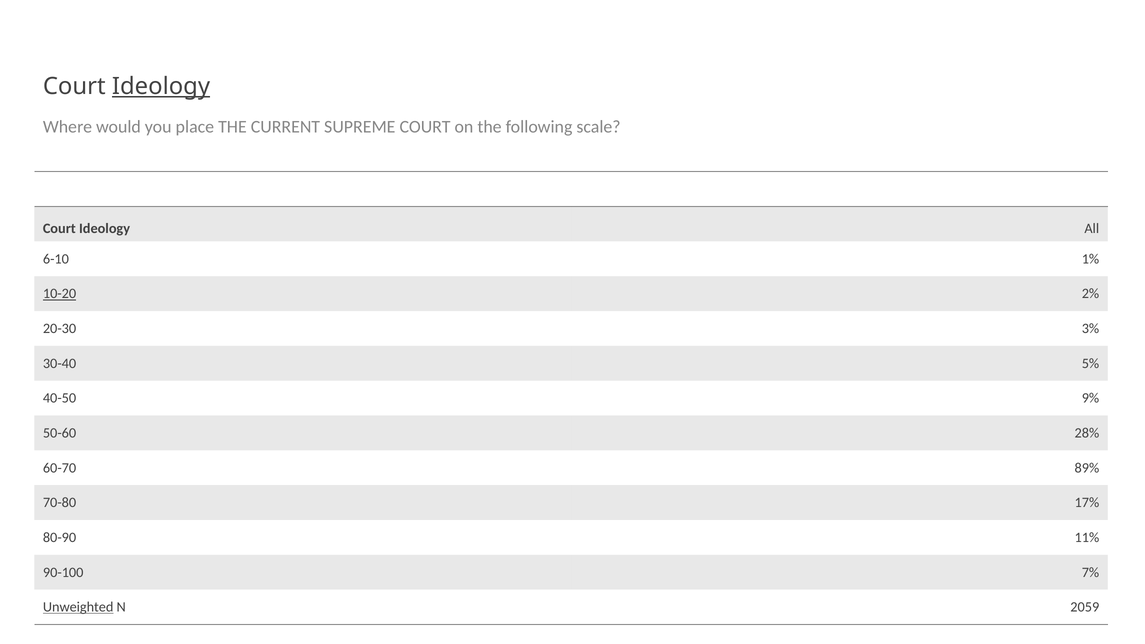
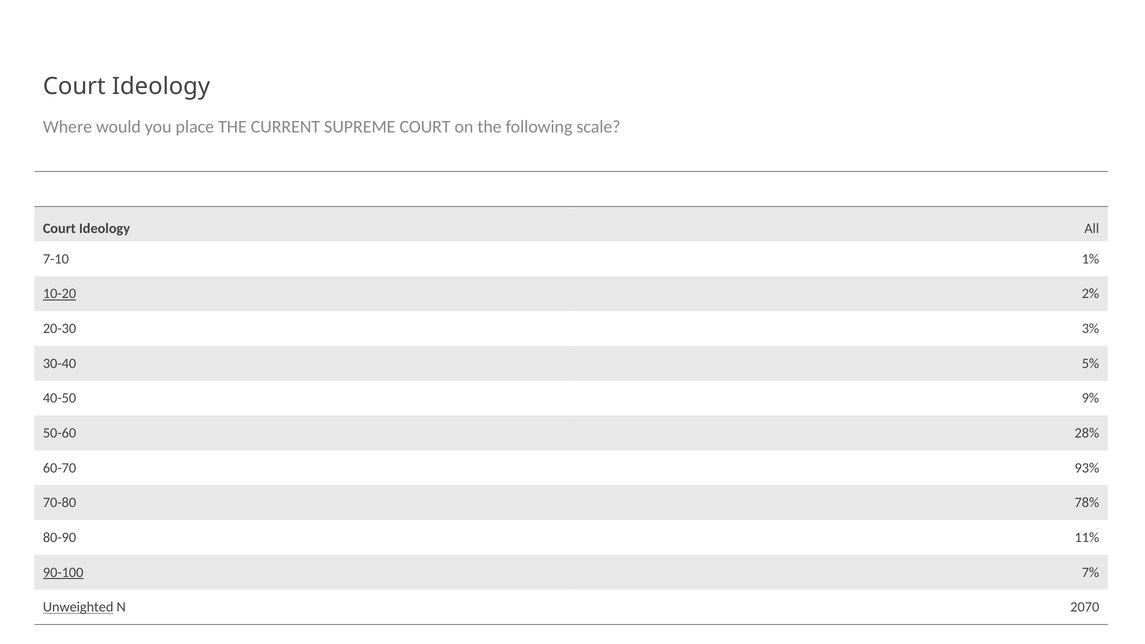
Ideology at (161, 86) underline: present -> none
6-10: 6-10 -> 7-10
89%: 89% -> 93%
17%: 17% -> 78%
90-100 underline: none -> present
2059: 2059 -> 2070
